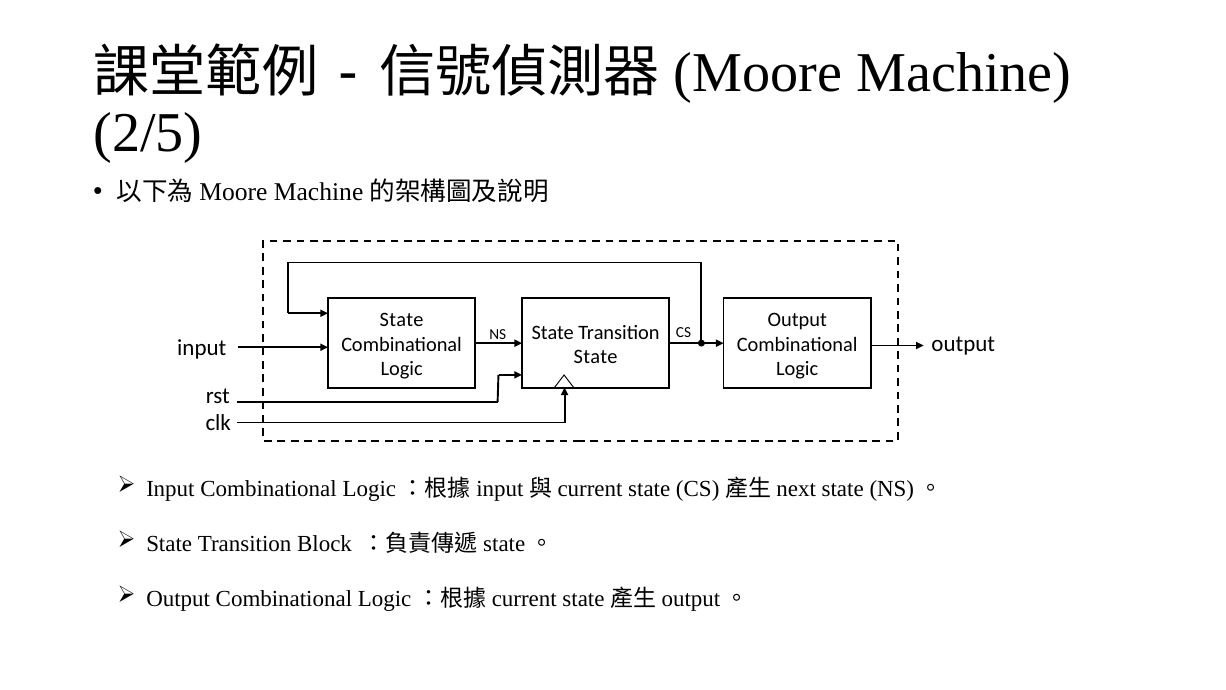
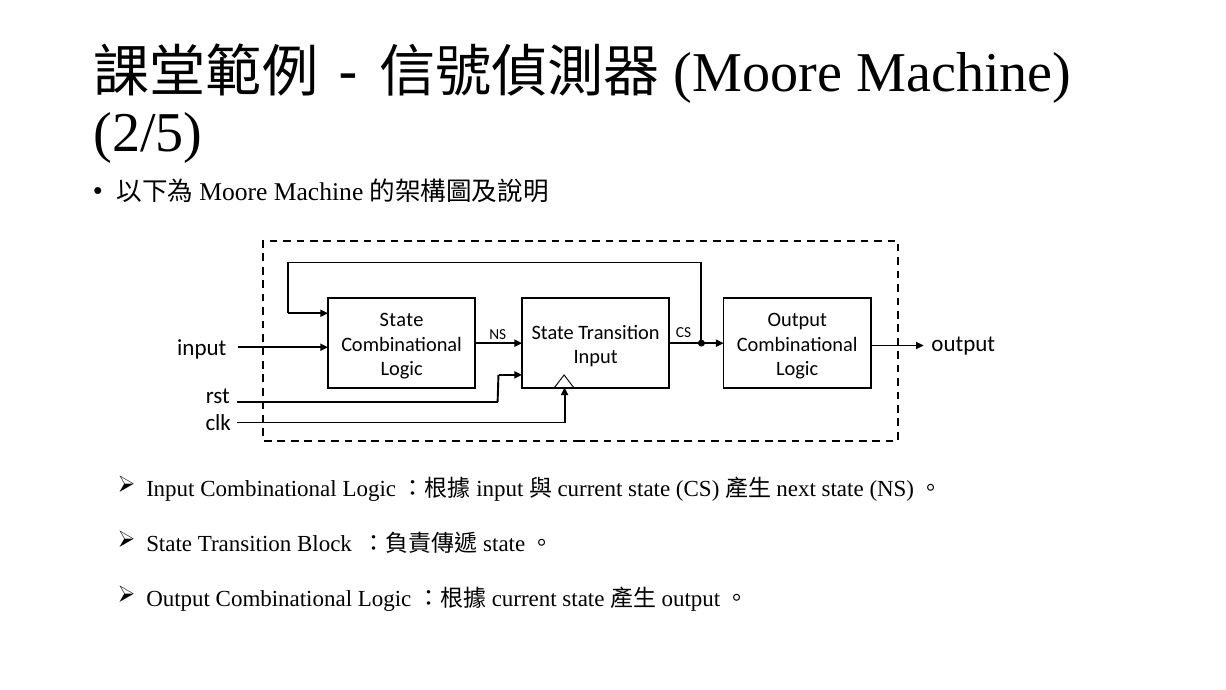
State at (596, 357): State -> Input
